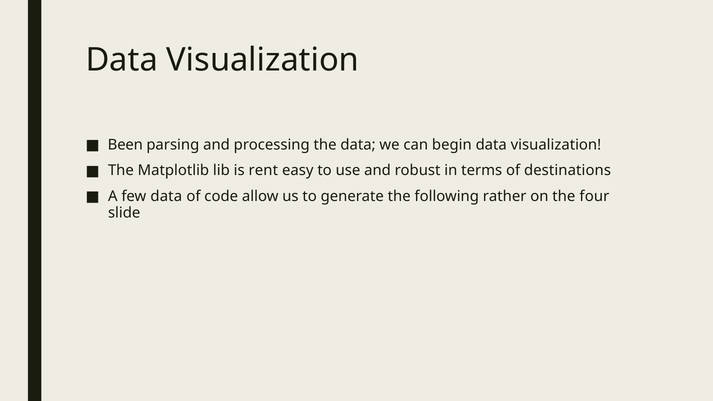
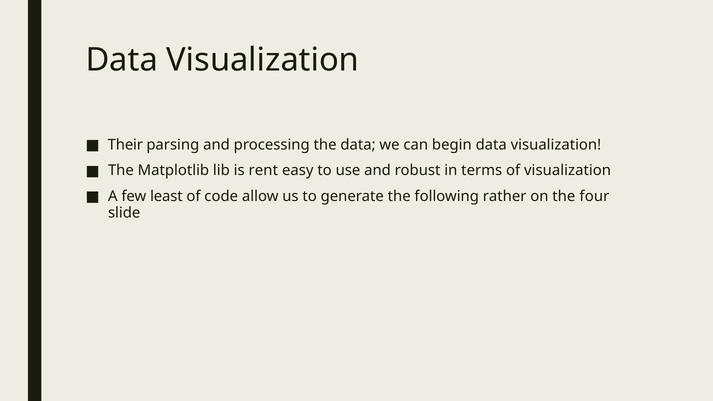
Been: Been -> Their
of destinations: destinations -> visualization
few data: data -> least
